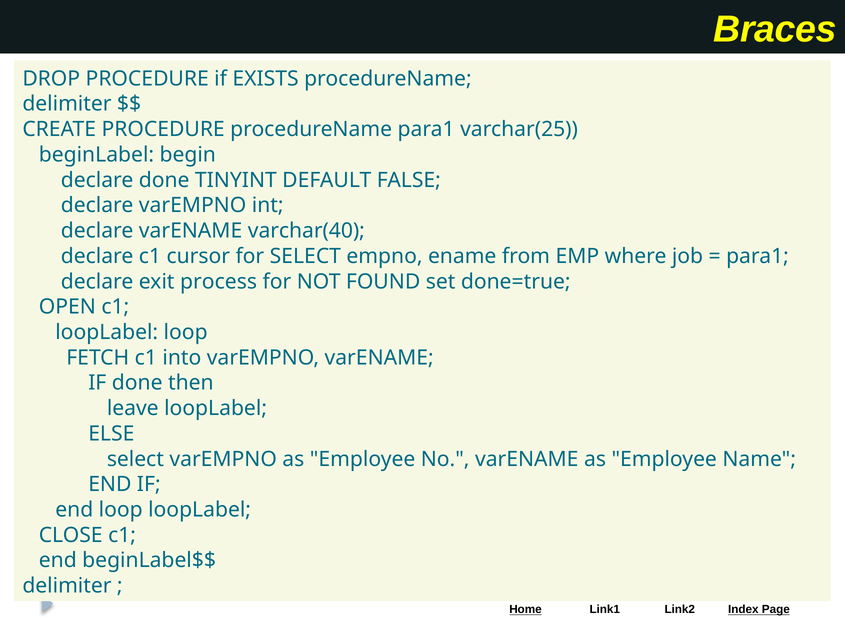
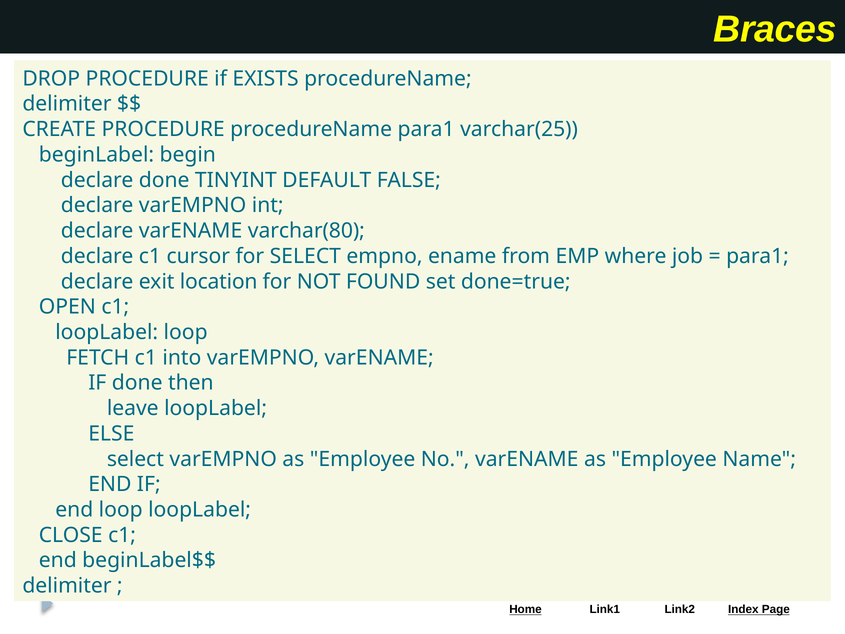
varchar(40: varchar(40 -> varchar(80
process: process -> location
